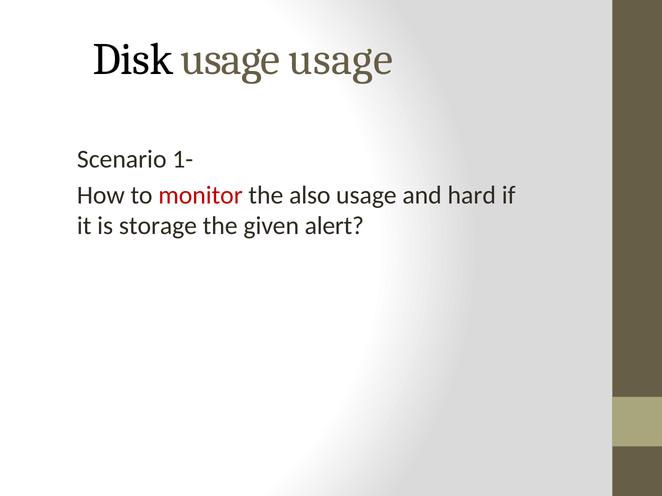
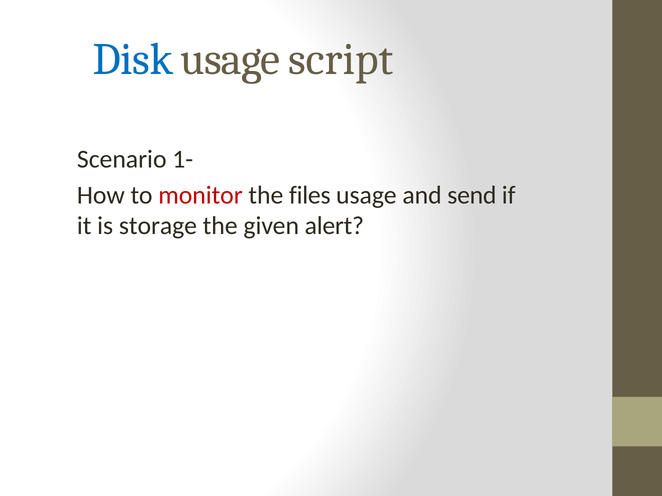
Disk colour: black -> blue
usage usage: usage -> script
also: also -> files
hard: hard -> send
